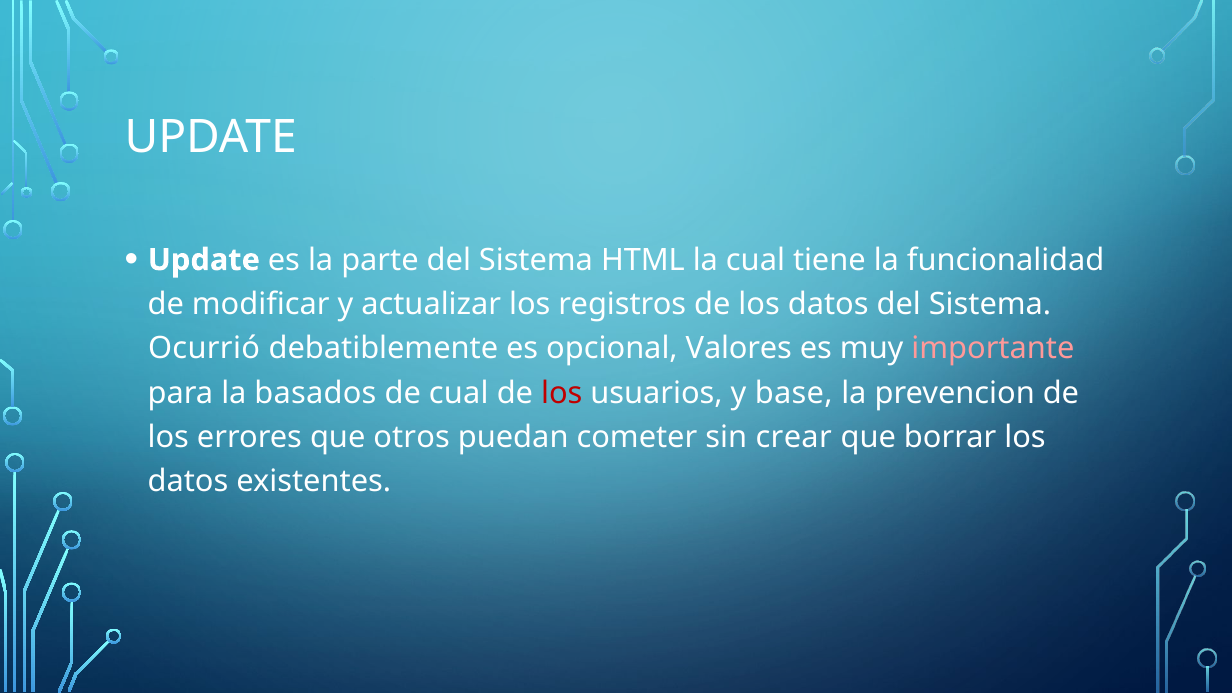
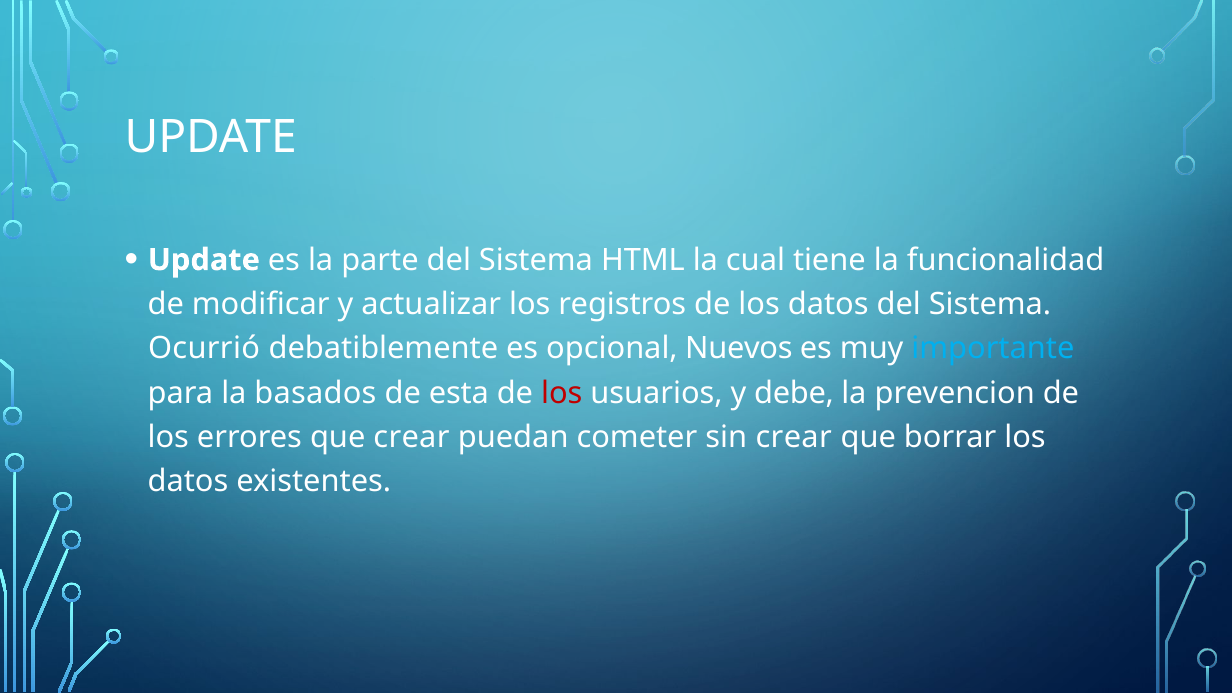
Valores: Valores -> Nuevos
importante colour: pink -> light blue
de cual: cual -> esta
base: base -> debe
que otros: otros -> crear
